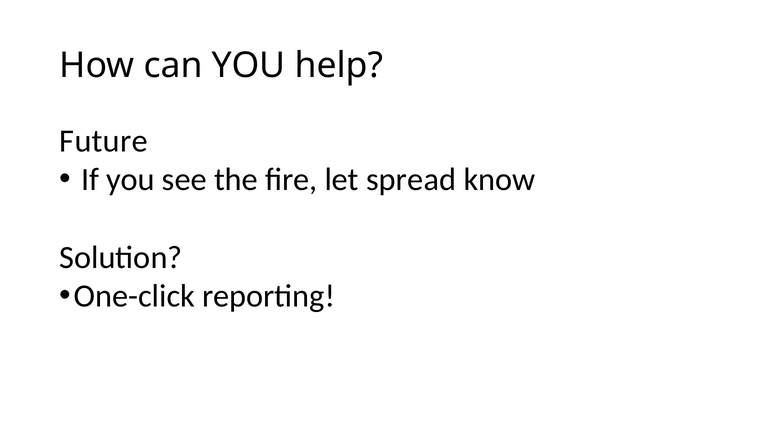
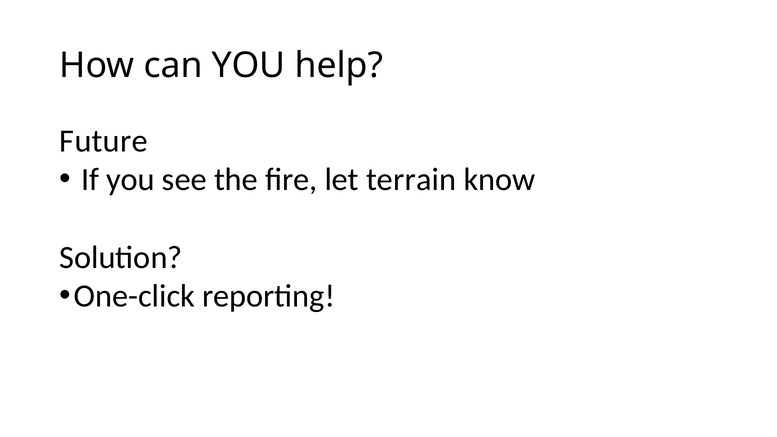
spread: spread -> terrain
